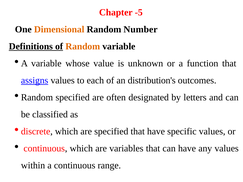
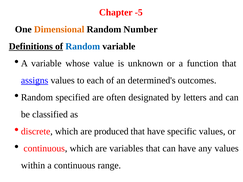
Random at (83, 46) colour: orange -> blue
distribution's: distribution's -> determined's
are specified: specified -> produced
